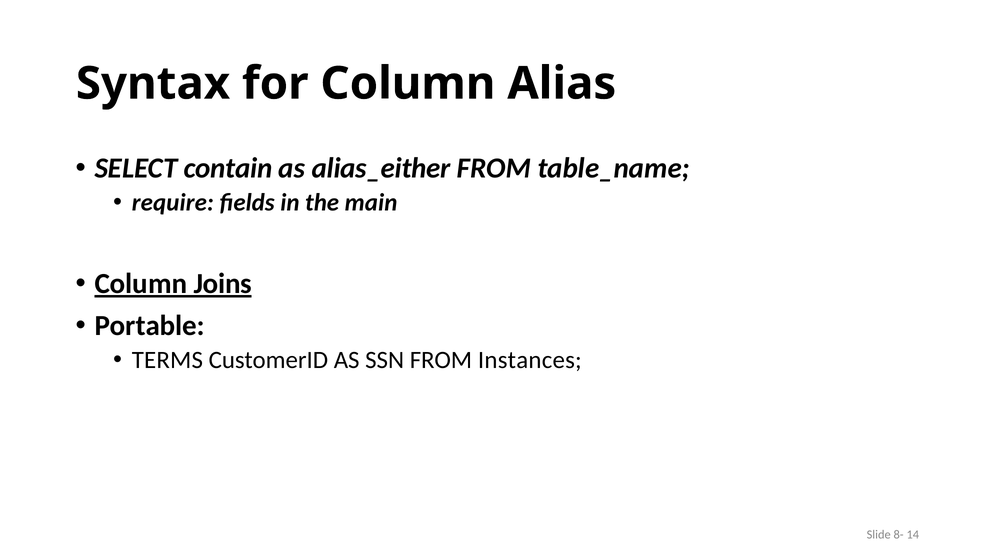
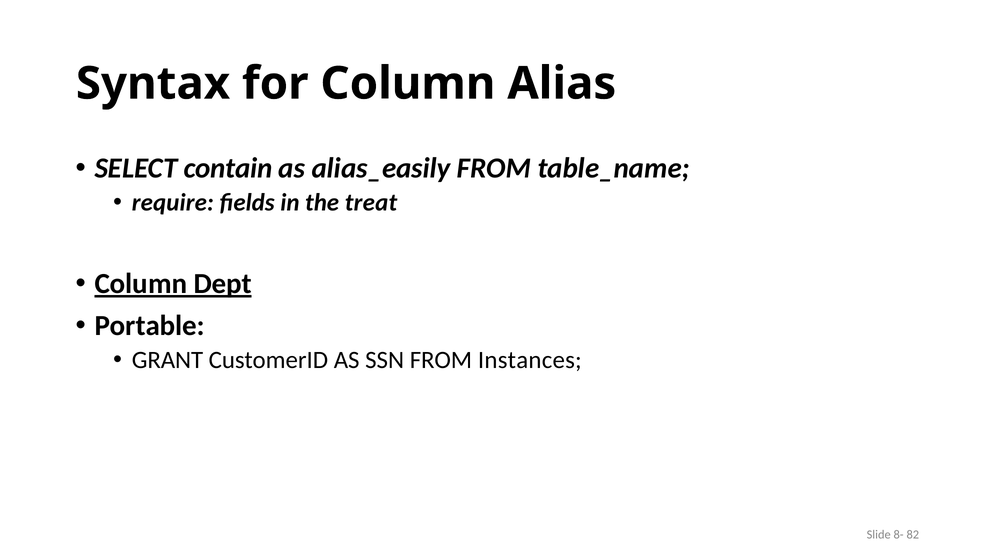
alias_either: alias_either -> alias_easily
main: main -> treat
Joins: Joins -> Dept
TERMS: TERMS -> GRANT
14: 14 -> 82
